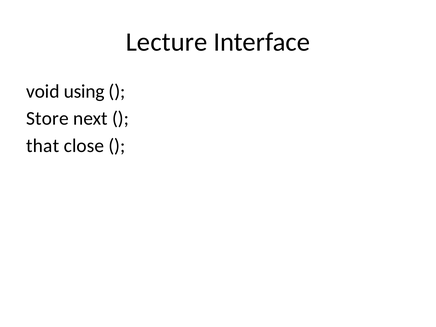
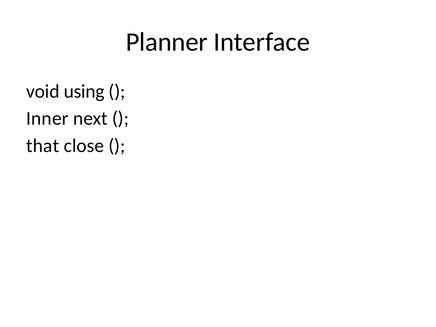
Lecture: Lecture -> Planner
Store: Store -> Inner
